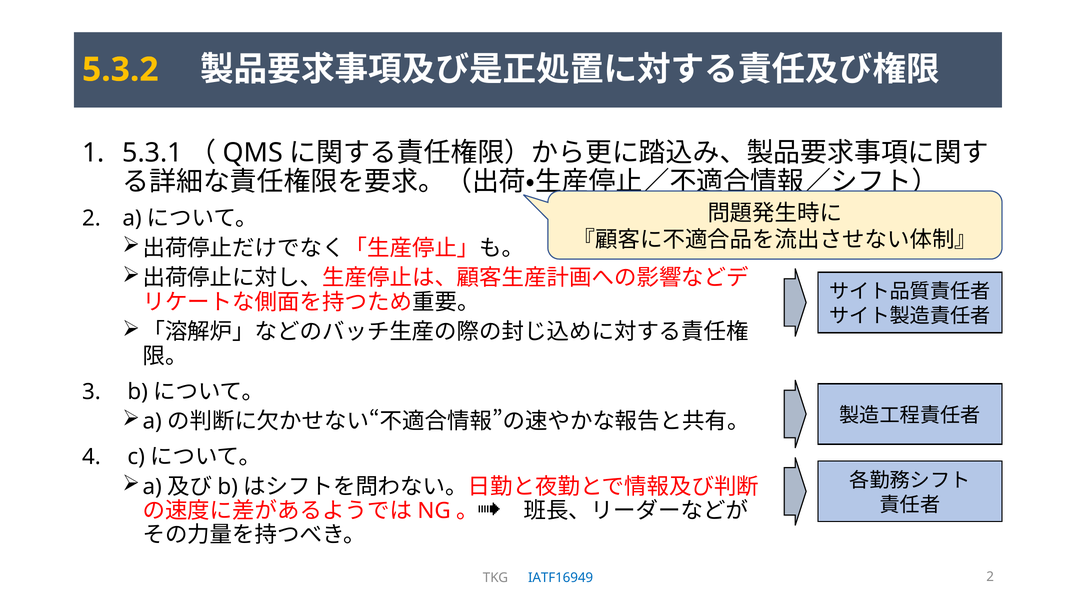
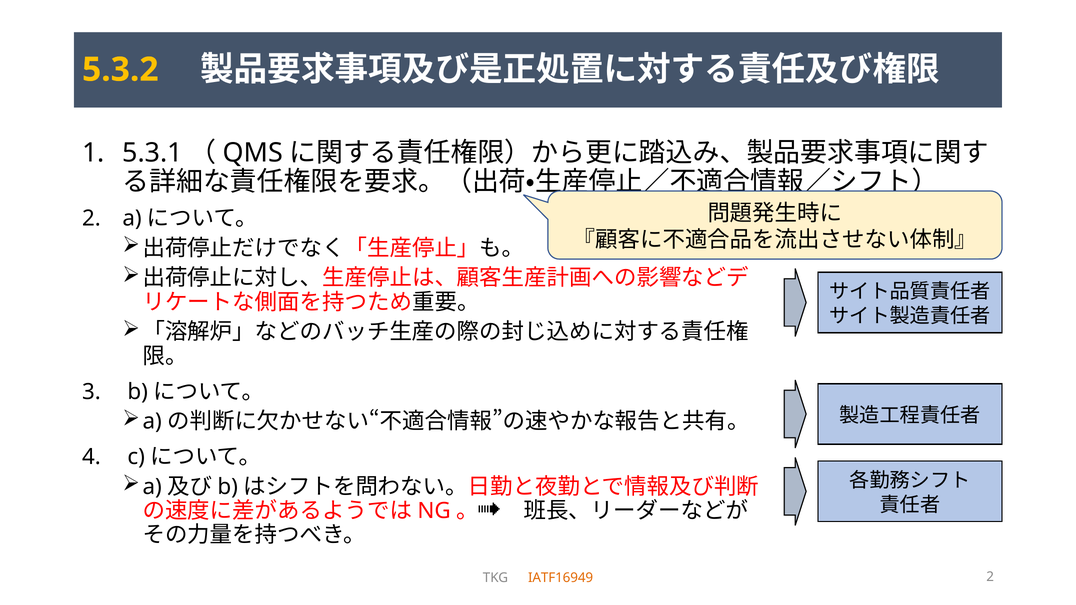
IATF16949 colour: blue -> orange
